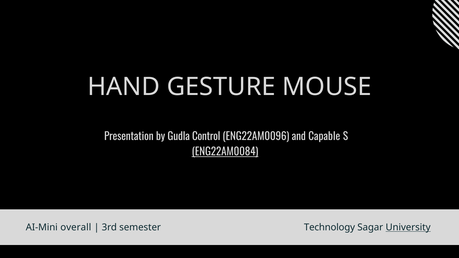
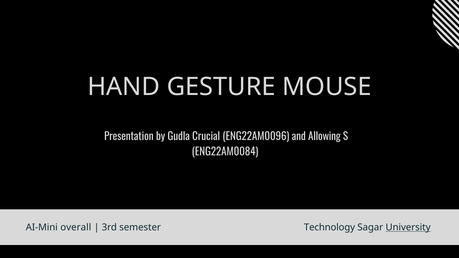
Control: Control -> Crucial
Capable: Capable -> Allowing
ENG22AM0084 underline: present -> none
